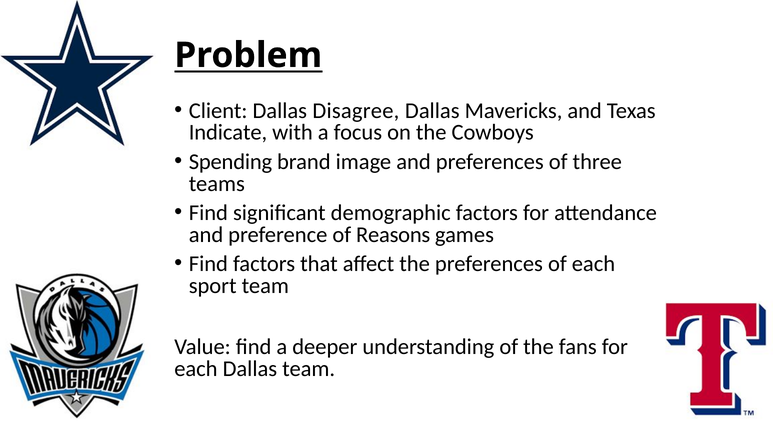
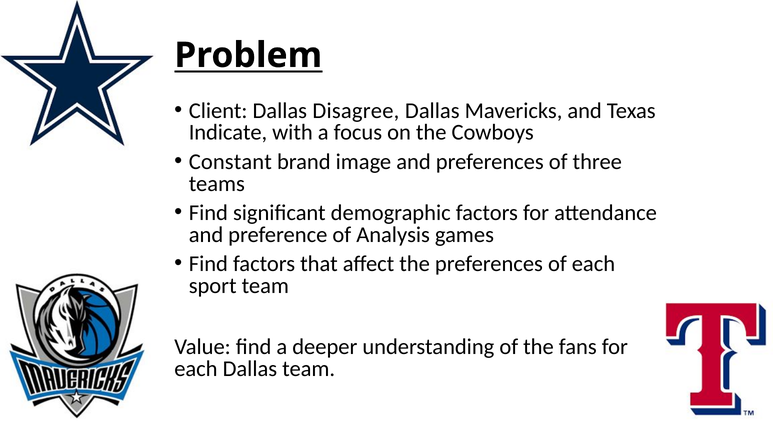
Spending: Spending -> Constant
Reasons: Reasons -> Analysis
